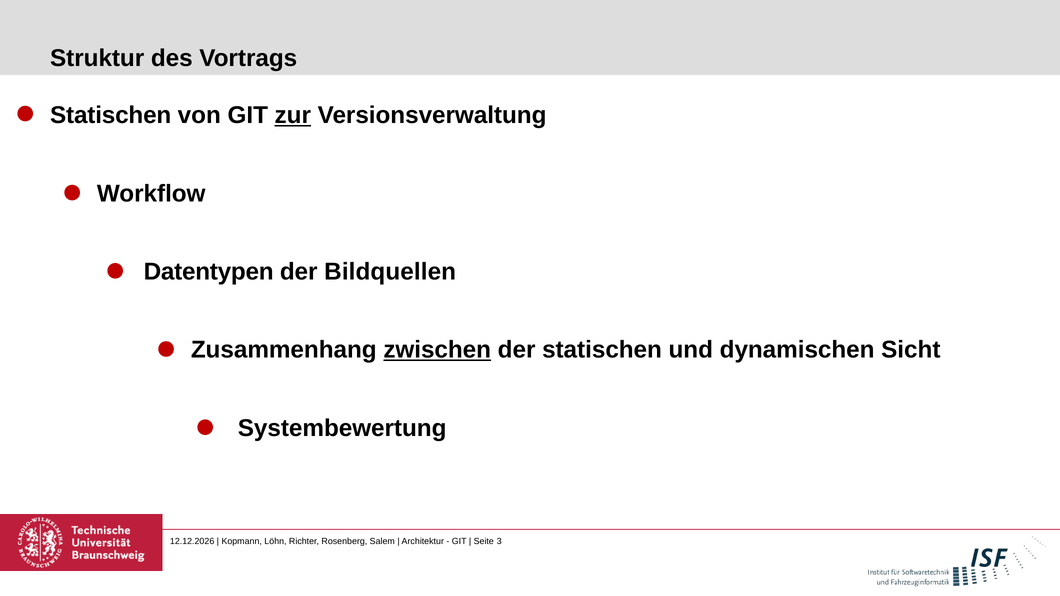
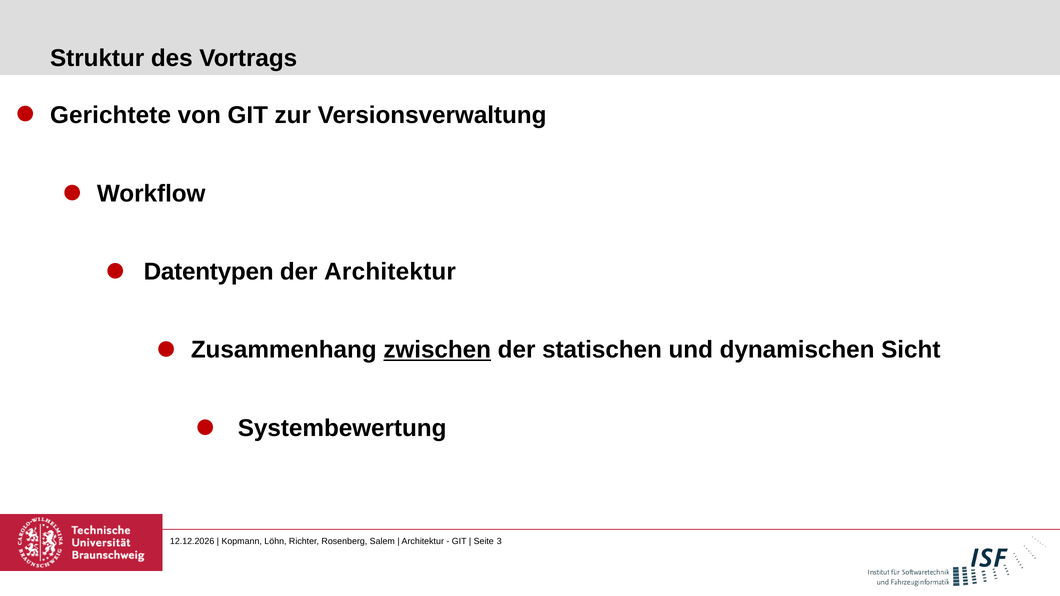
Statischen at (111, 115): Statischen -> Gerichtete
zur underline: present -> none
der Bildquellen: Bildquellen -> Architektur
